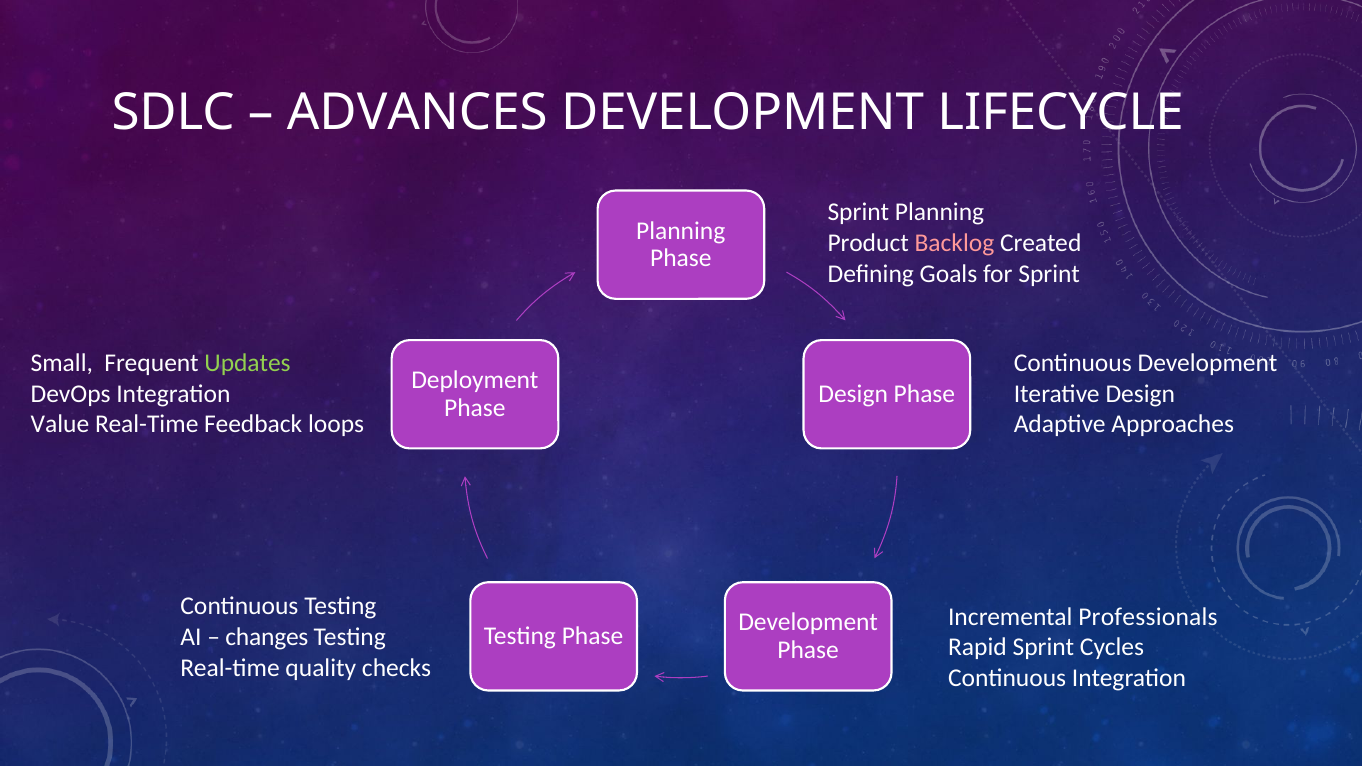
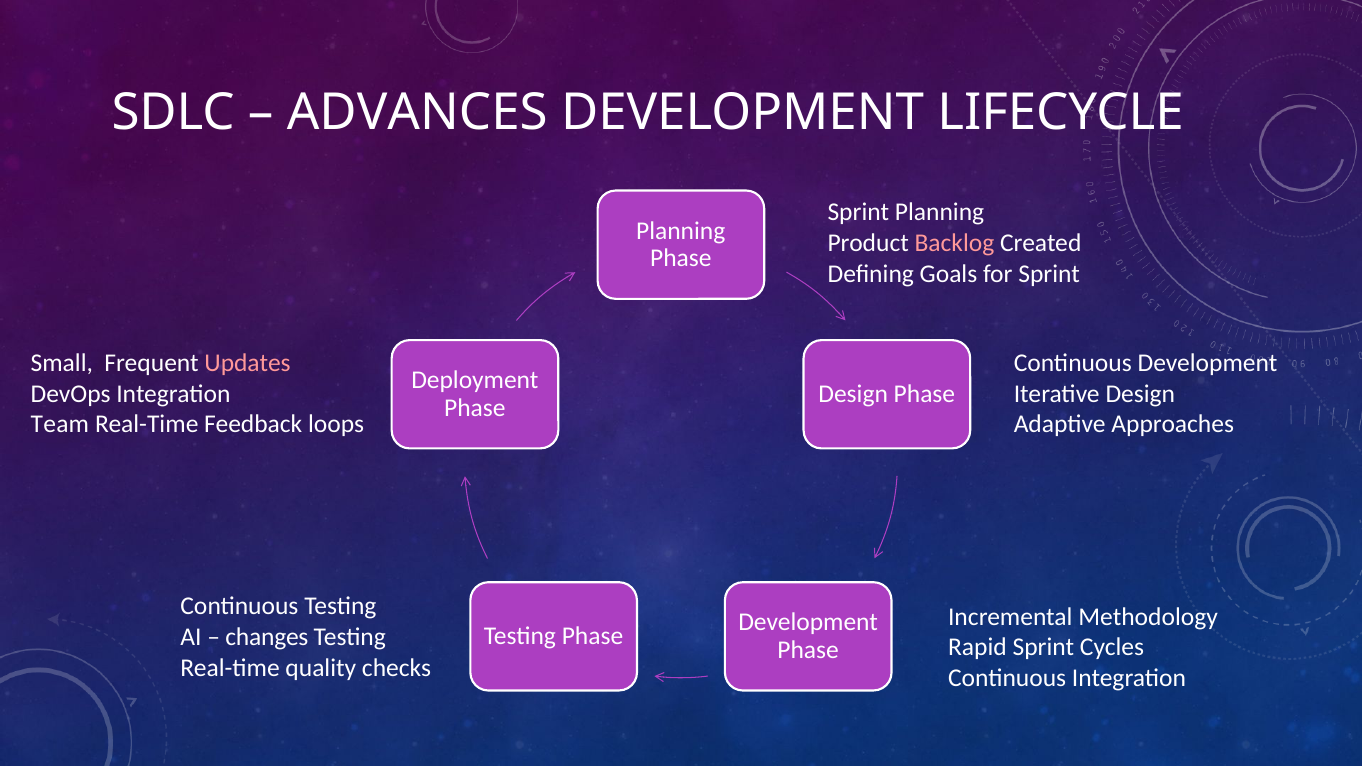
Updates colour: light green -> pink
Value: Value -> Team
Professionals: Professionals -> Methodology
